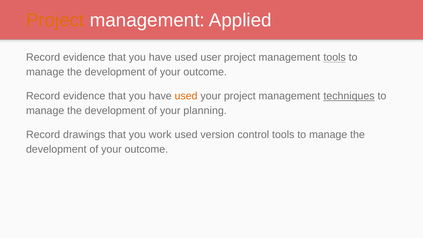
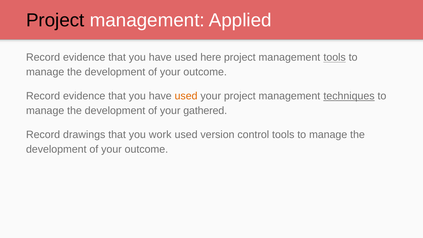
Project at (55, 20) colour: orange -> black
user: user -> here
planning: planning -> gathered
